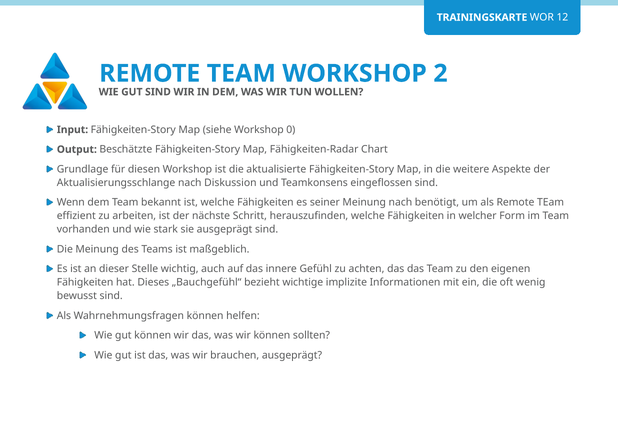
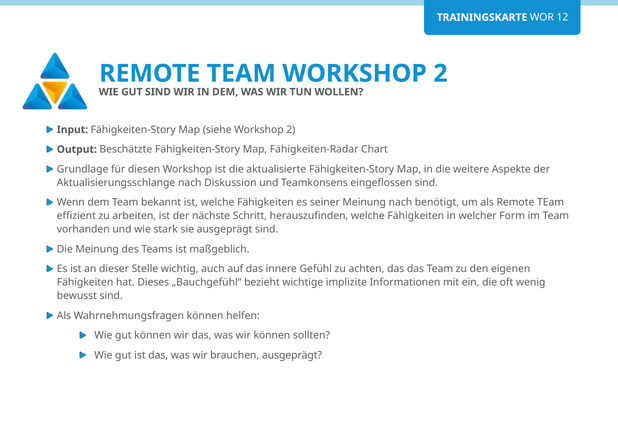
siehe Workshop 0: 0 -> 2
